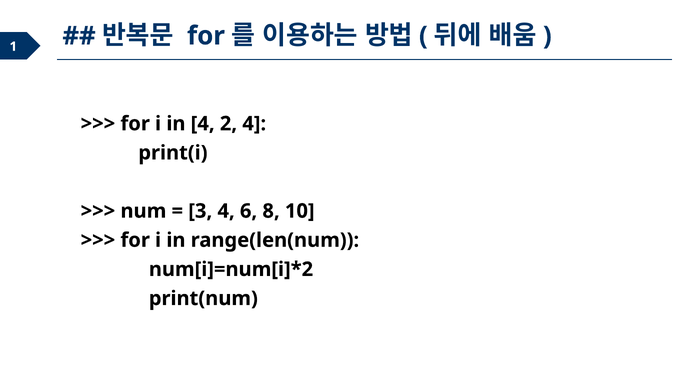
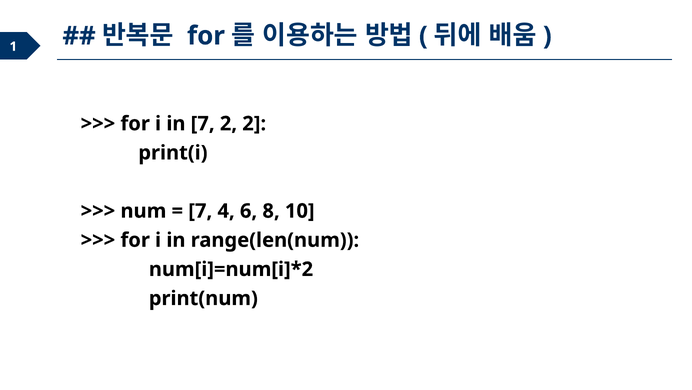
in 4: 4 -> 7
2 4: 4 -> 2
3 at (200, 211): 3 -> 7
